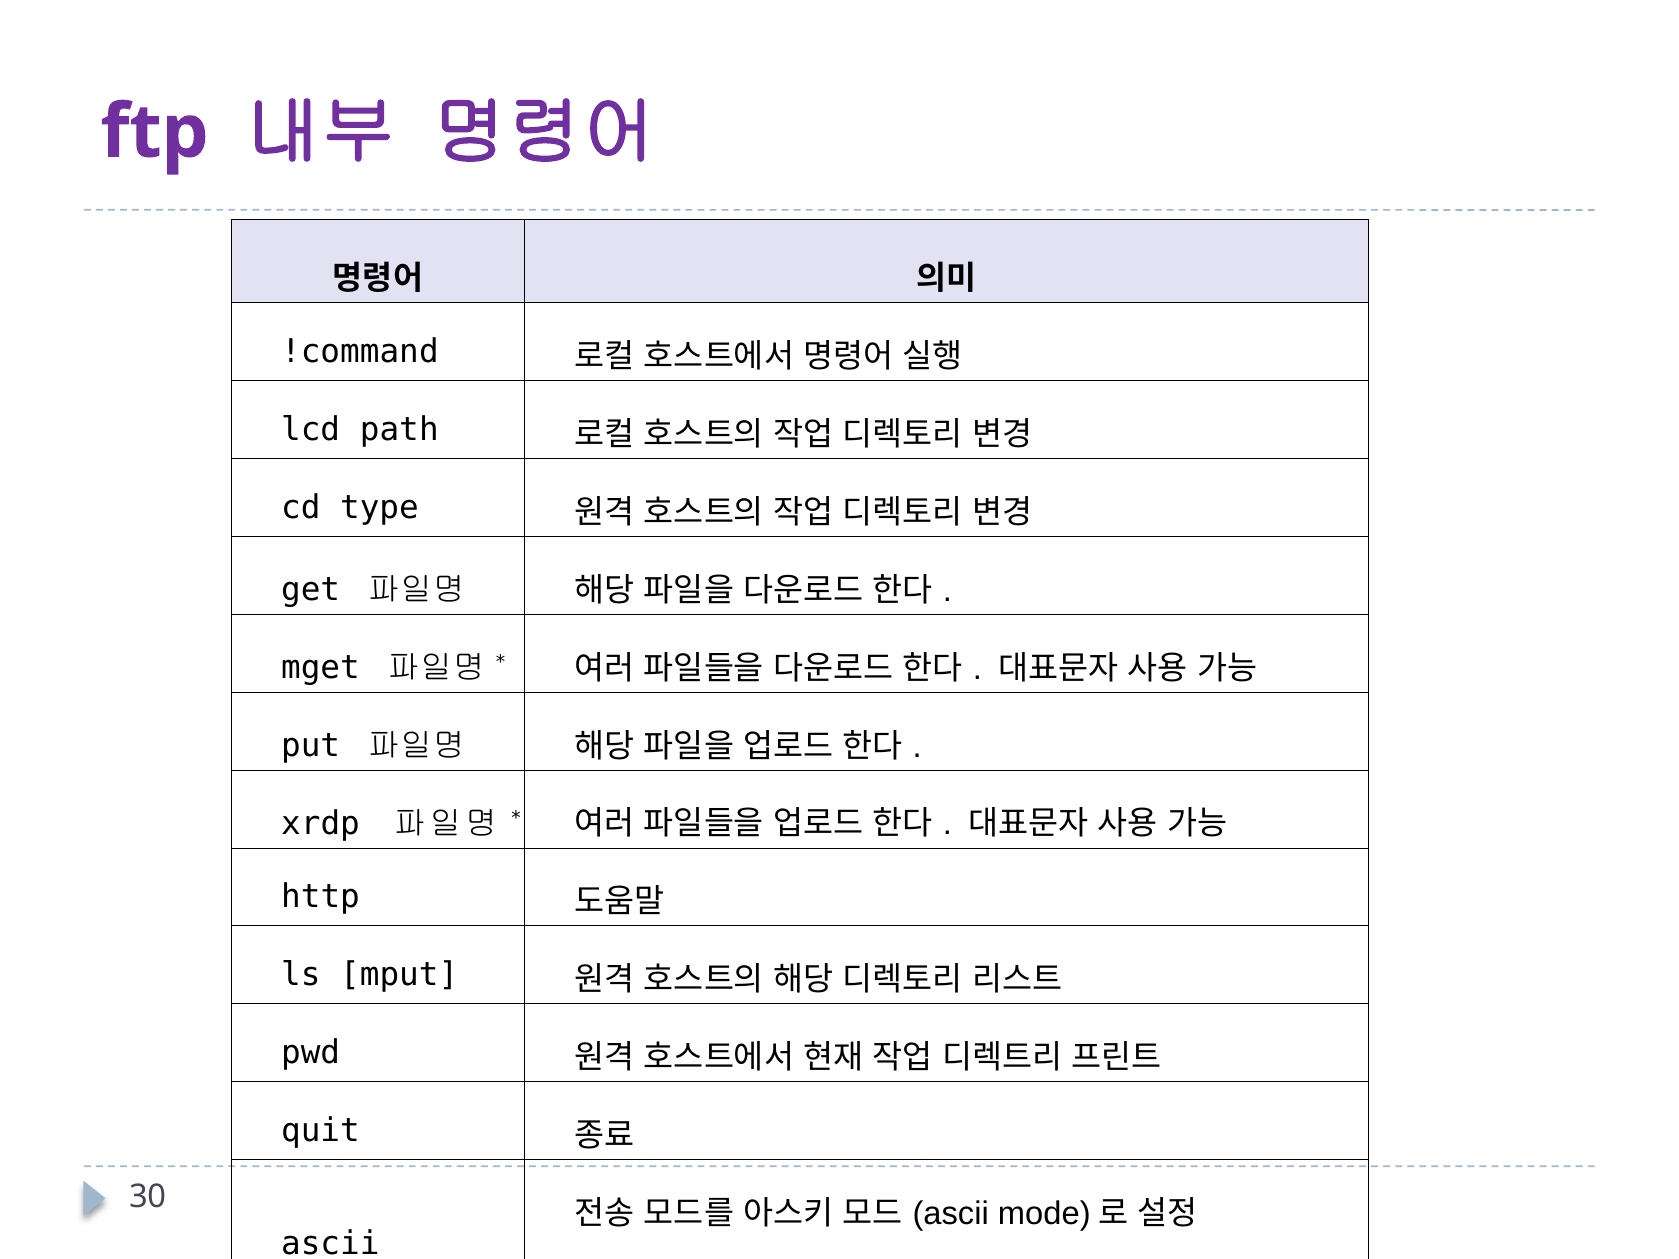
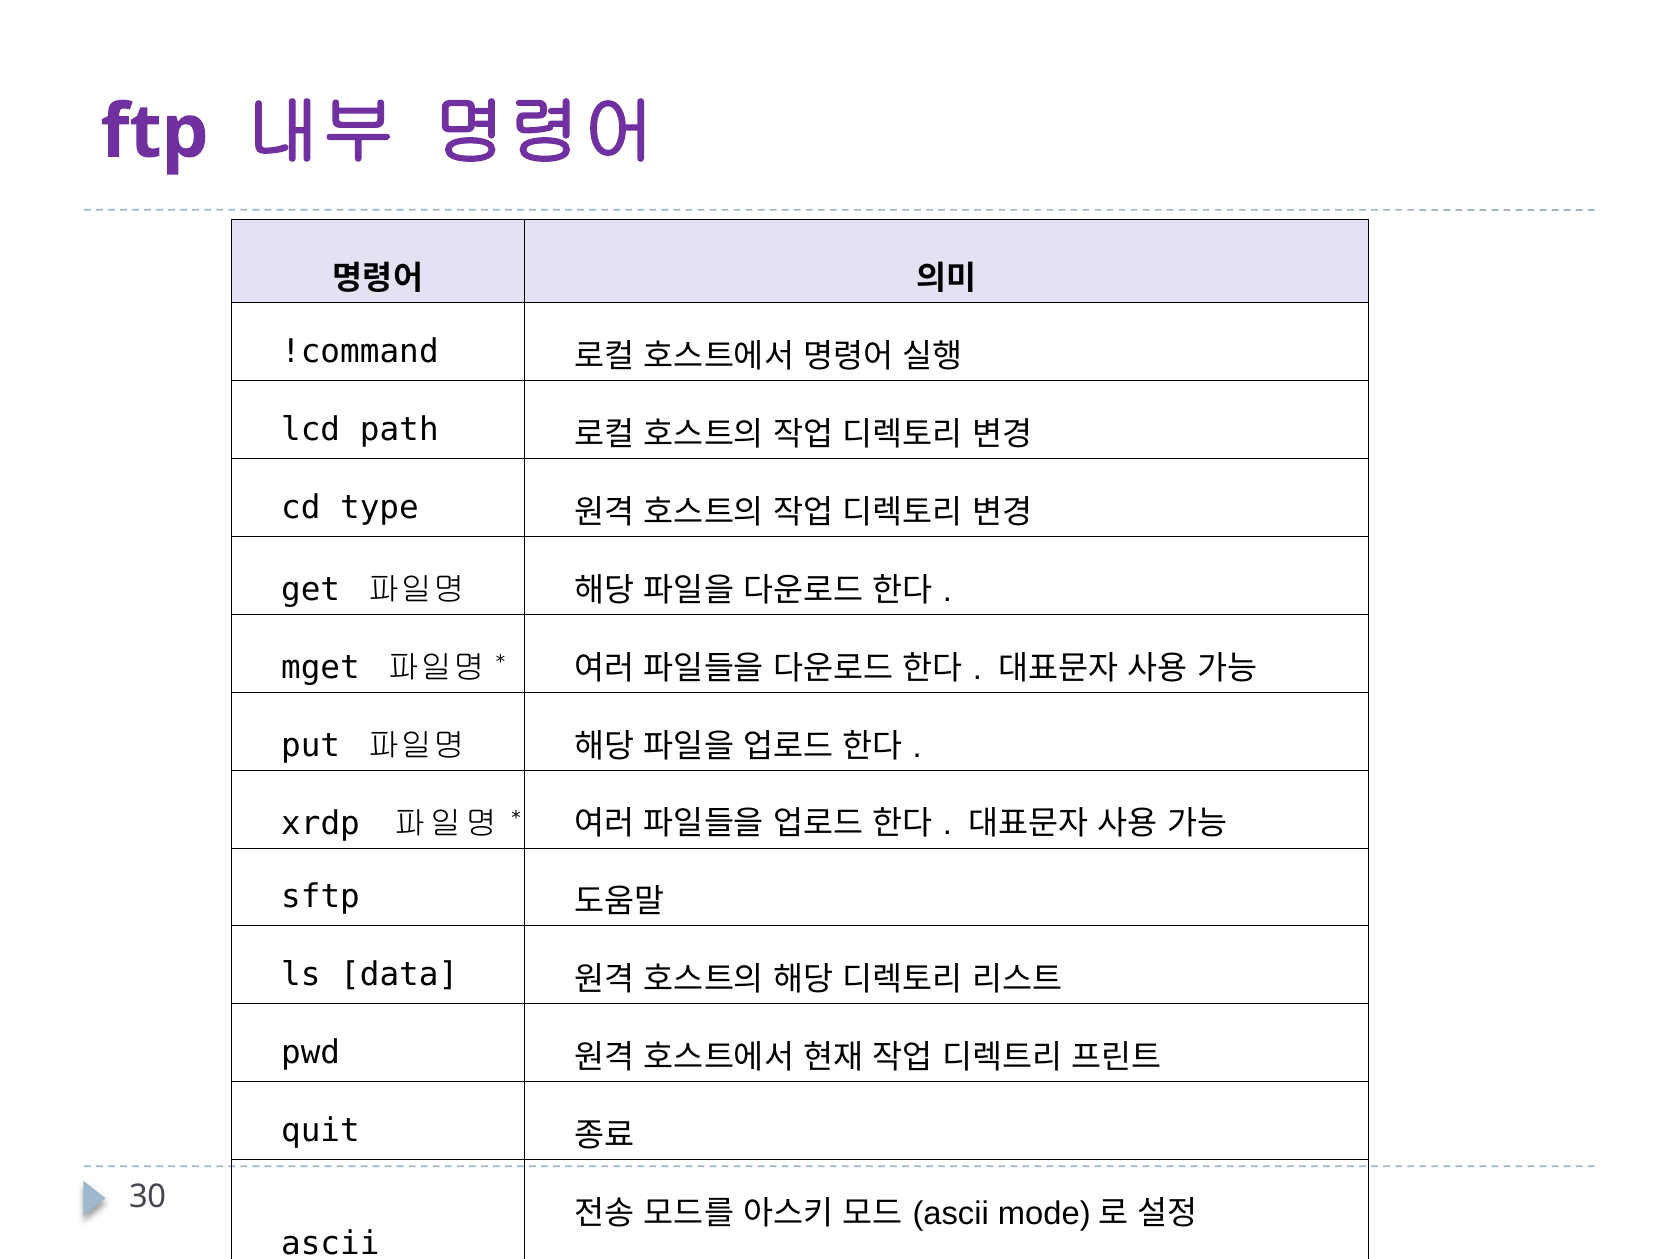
http: http -> sftp
mput: mput -> data
